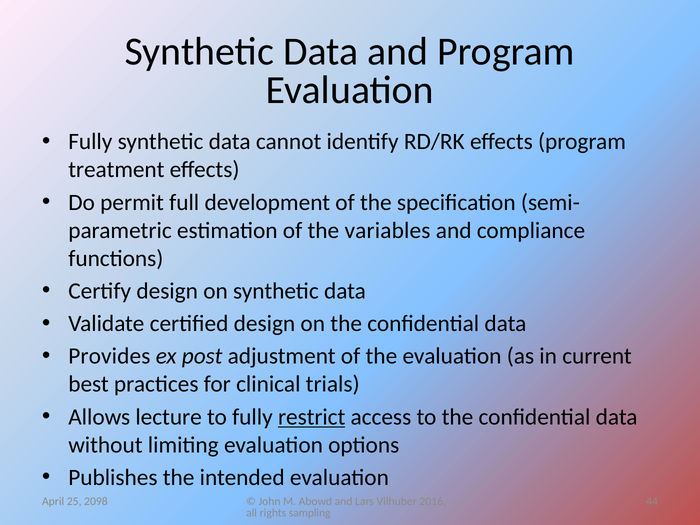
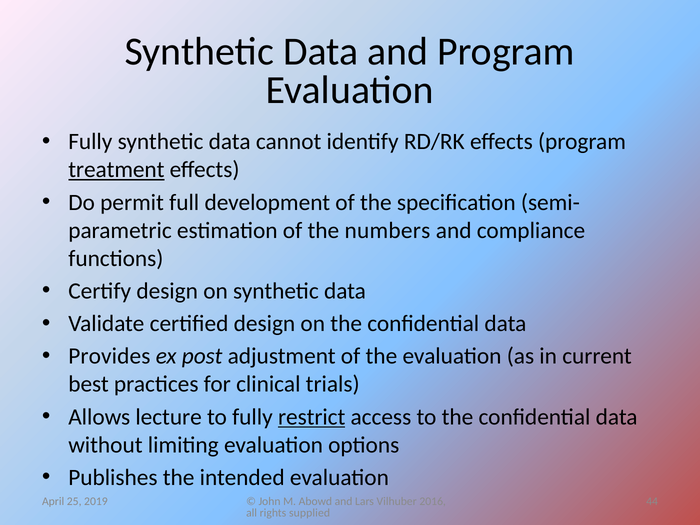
treatment underline: none -> present
variables: variables -> numbers
2098: 2098 -> 2019
sampling: sampling -> supplied
